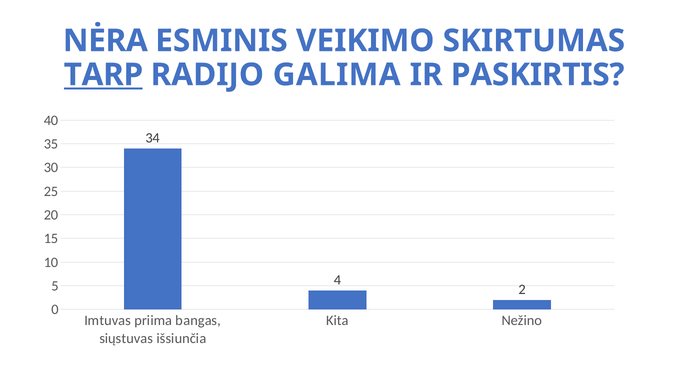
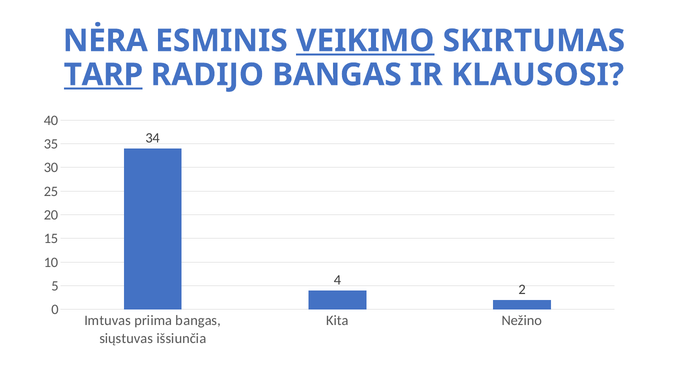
VEIKIMO underline: none -> present
RADIJO GALIMA: GALIMA -> BANGAS
PASKIRTIS: PASKIRTIS -> KLAUSOSI
